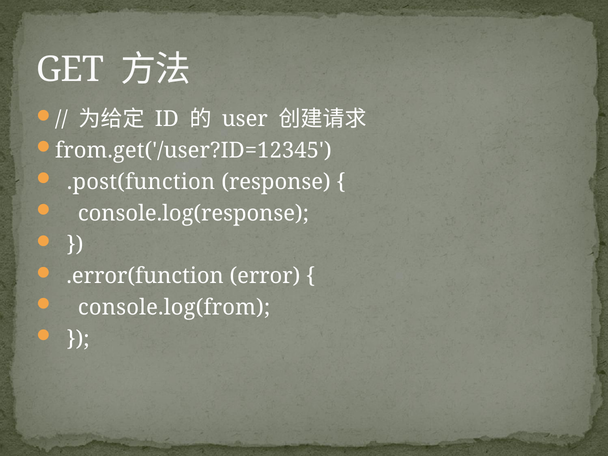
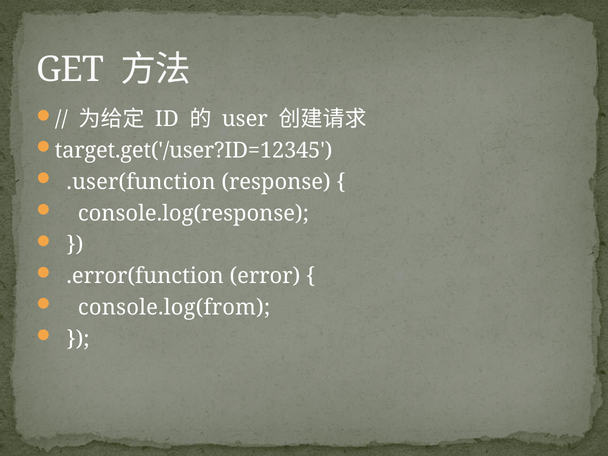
from.get('/user?ID=12345: from.get('/user?ID=12345 -> target.get('/user?ID=12345
.post(function: .post(function -> .user(function
